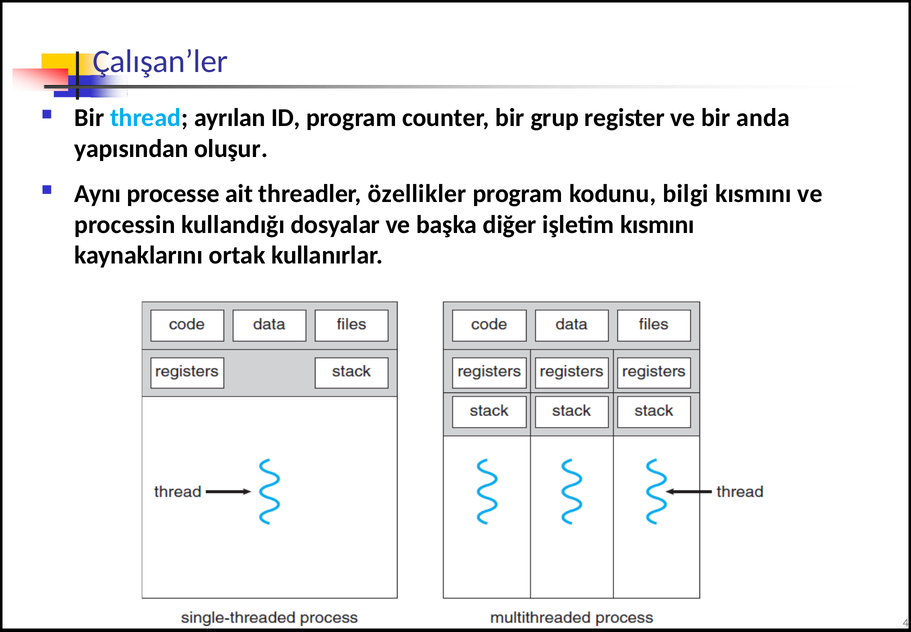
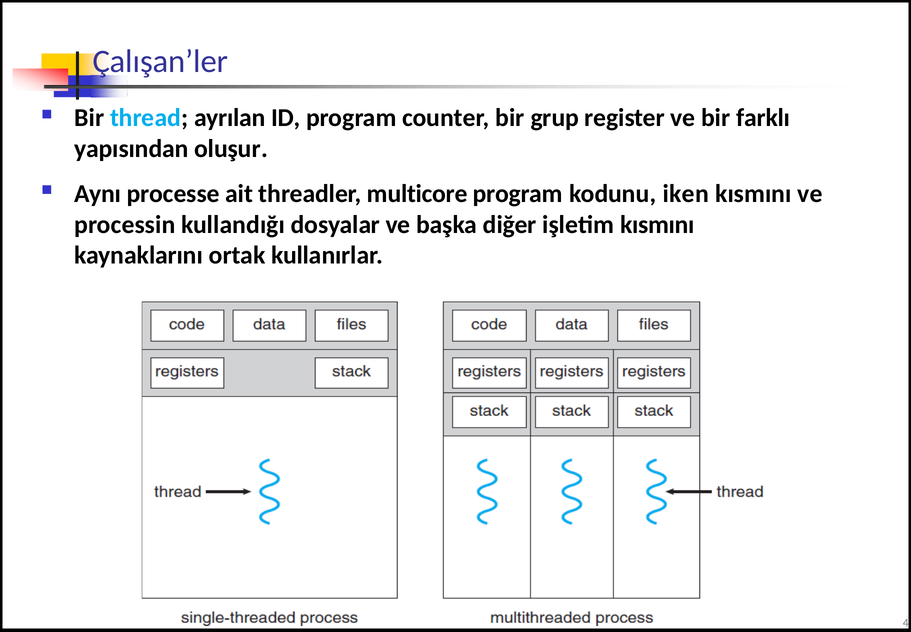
anda: anda -> farklı
özellikler: özellikler -> multicore
bilgi: bilgi -> iken
